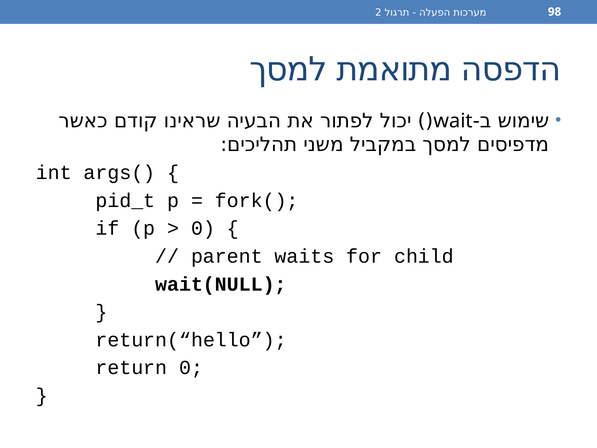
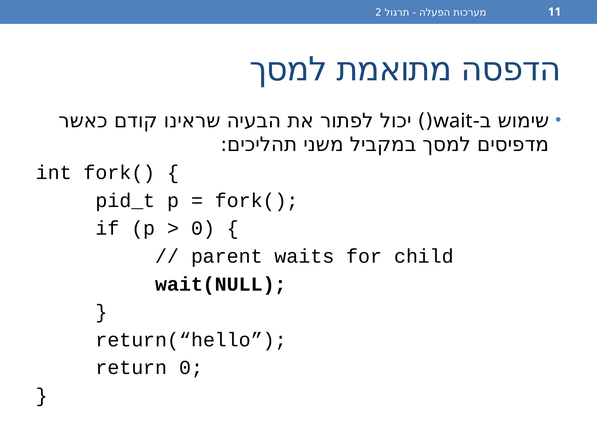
98: 98 -> 11
int args(: args( -> fork(
